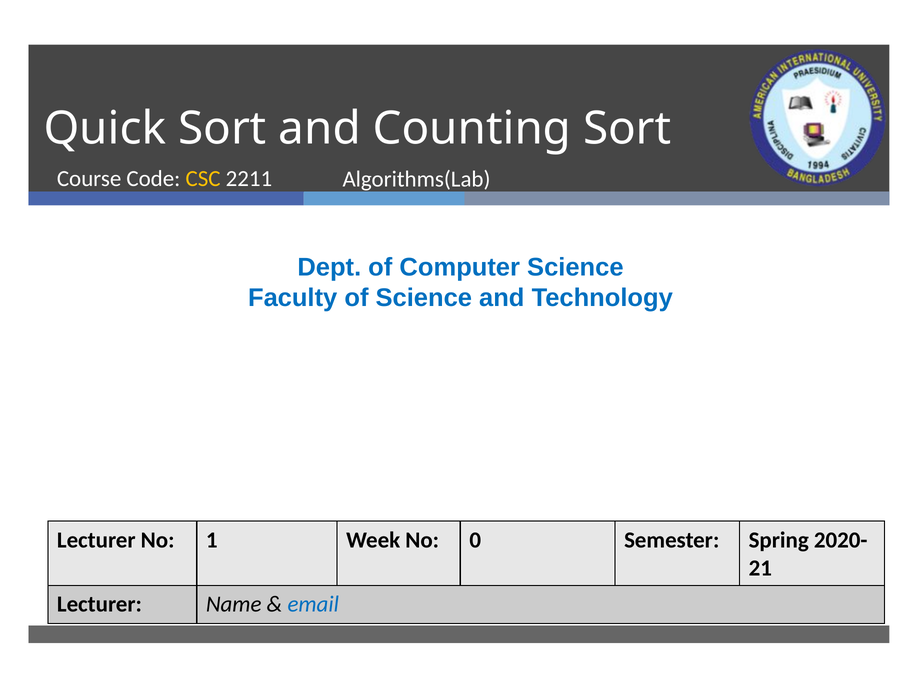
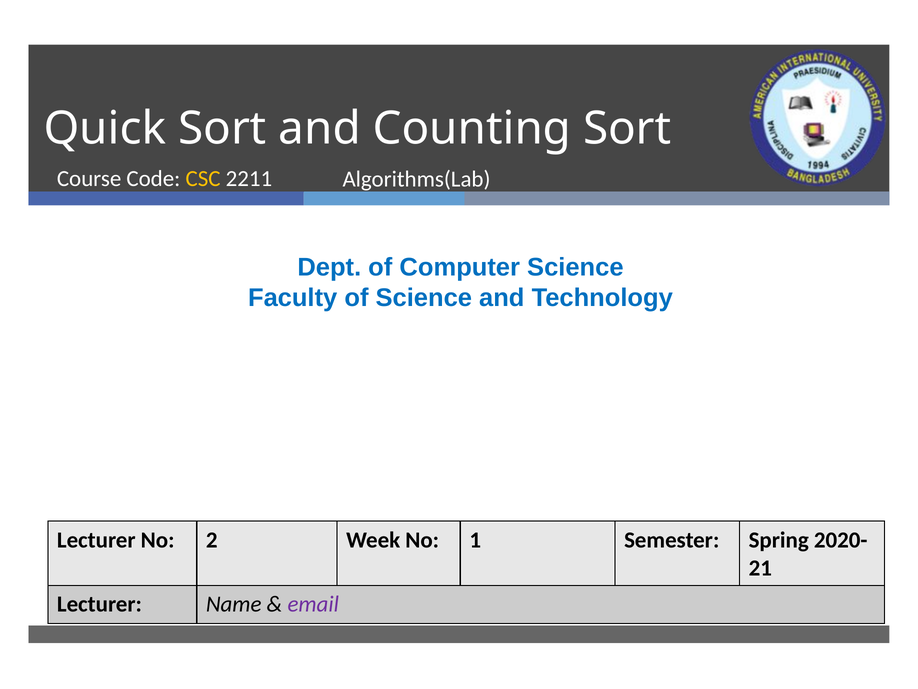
1: 1 -> 2
0: 0 -> 1
email colour: blue -> purple
